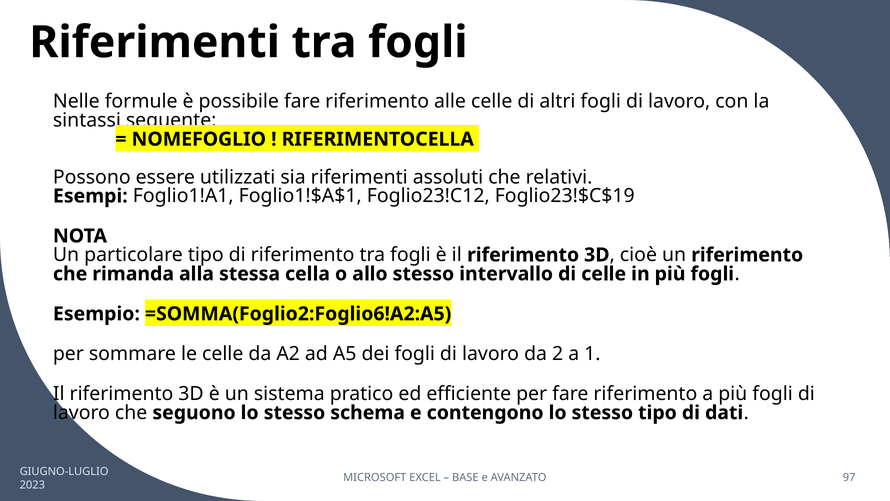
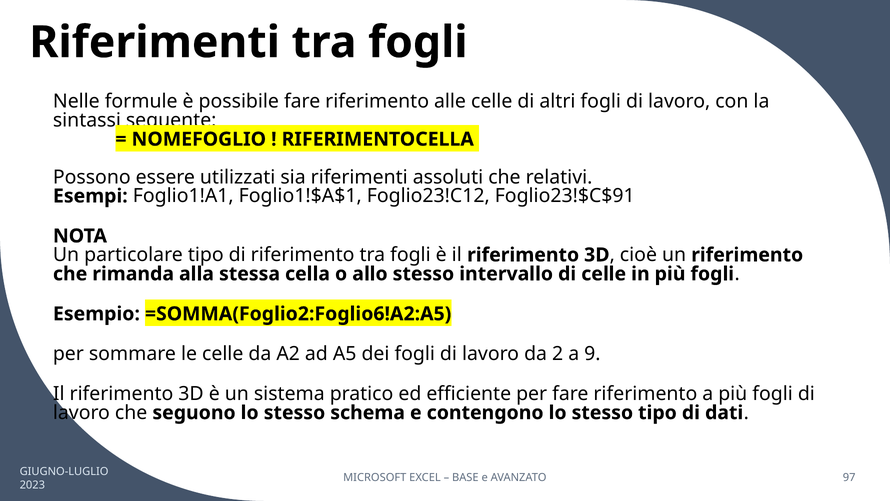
Foglio23!$C$19: Foglio23!$C$19 -> Foglio23!$C$91
1: 1 -> 9
